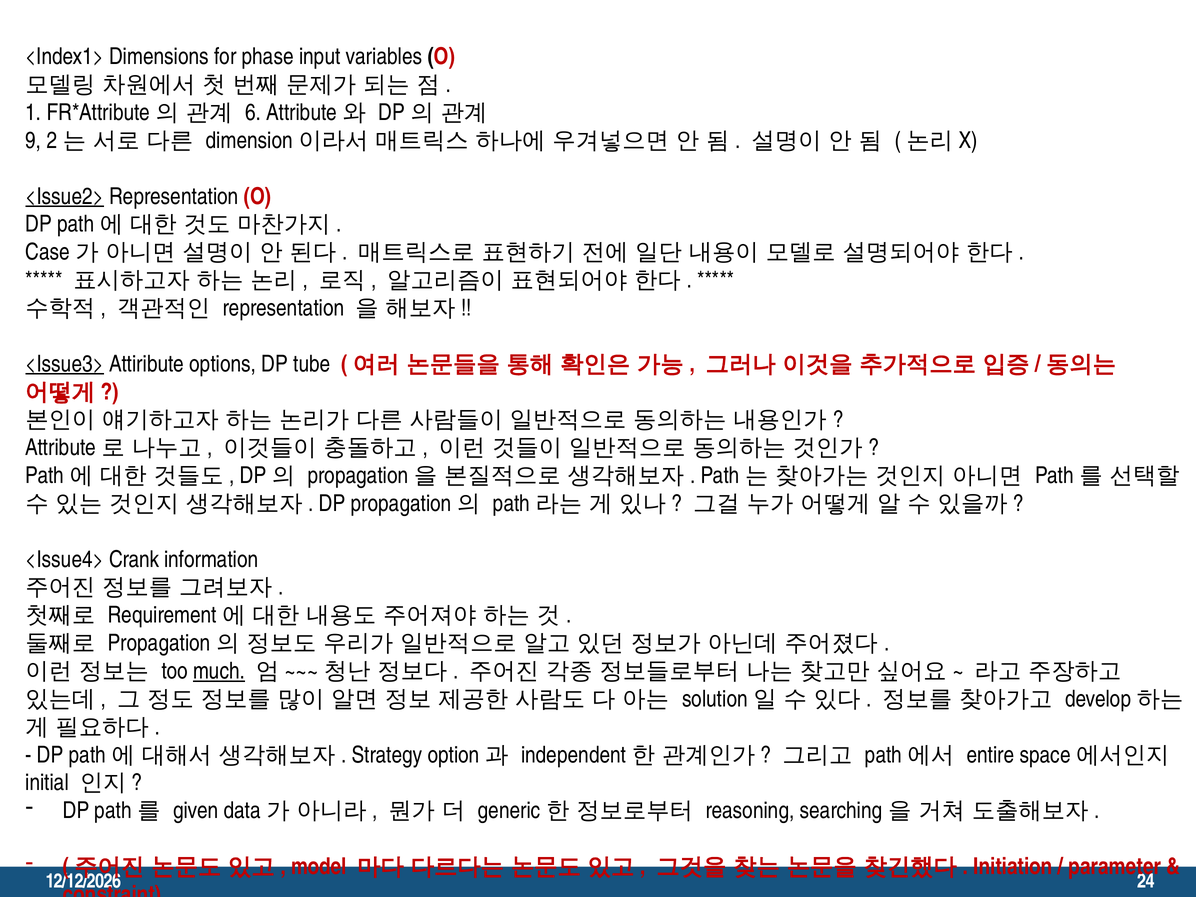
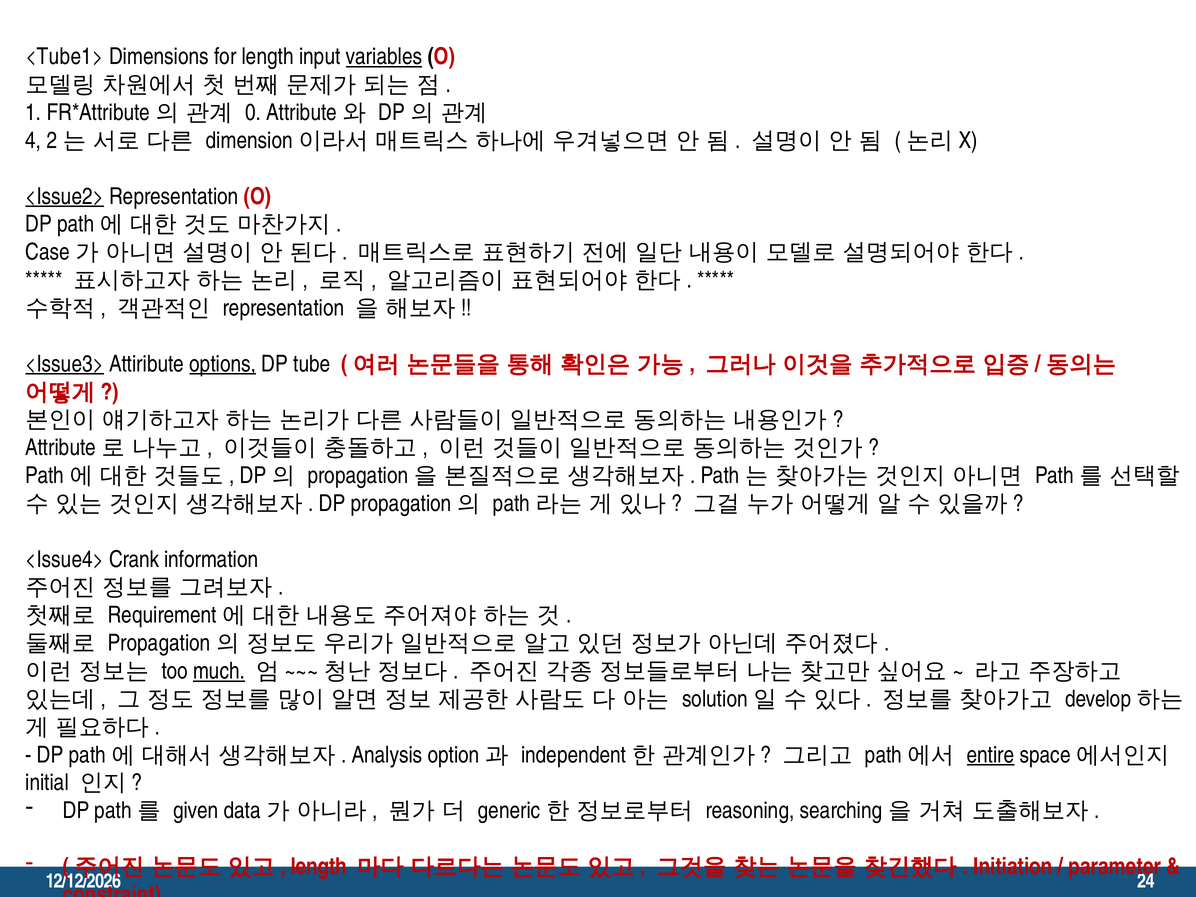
<Index1>: <Index1> -> <Tube1>
for phase: phase -> length
variables underline: none -> present
6: 6 -> 0
9: 9 -> 4
options underline: none -> present
Strategy: Strategy -> Analysis
entire underline: none -> present
model at (319, 867): model -> length
